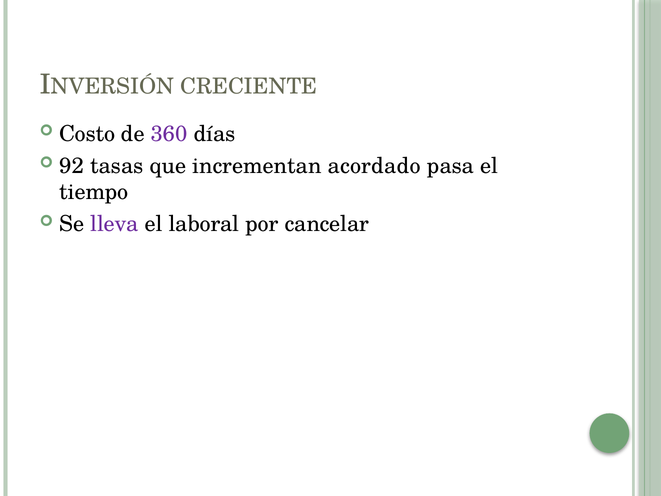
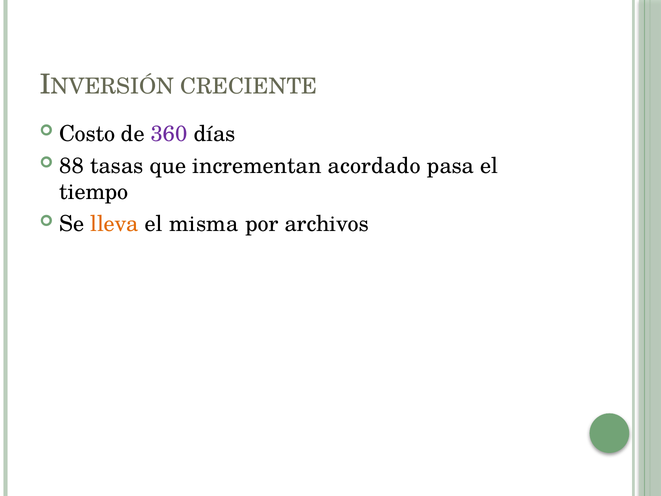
92: 92 -> 88
lleva colour: purple -> orange
laboral: laboral -> misma
cancelar: cancelar -> archivos
